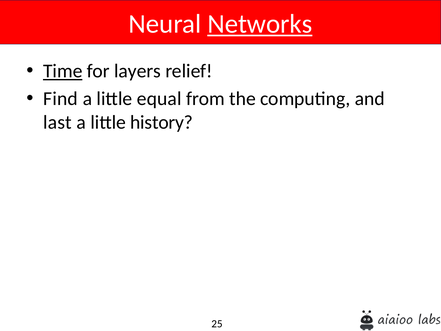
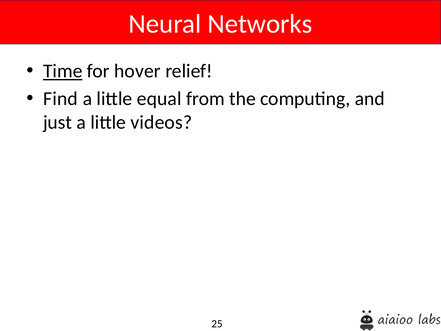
Networks underline: present -> none
layers: layers -> hover
last: last -> just
history: history -> videos
